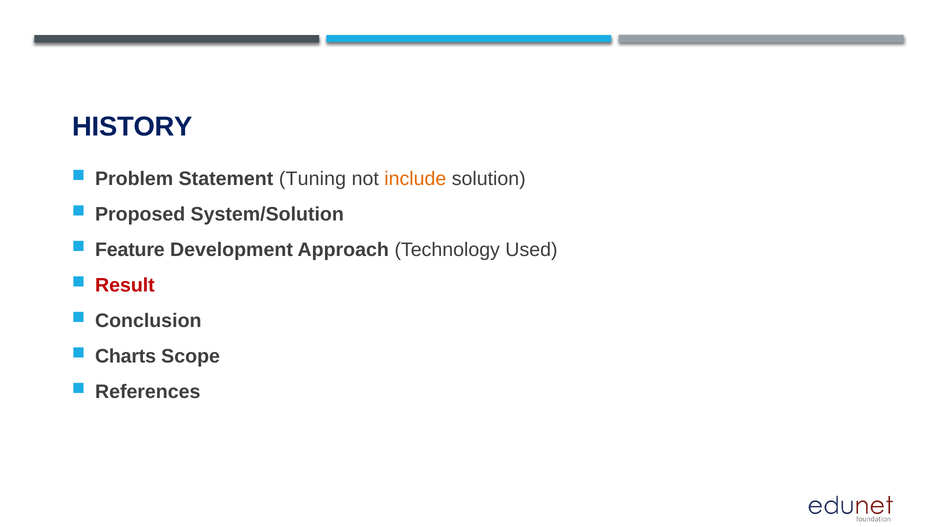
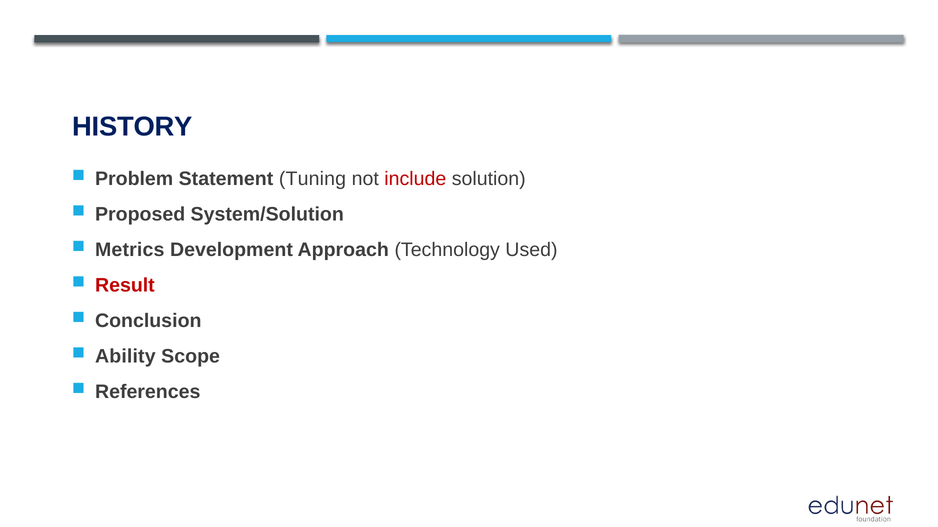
include colour: orange -> red
Feature: Feature -> Metrics
Charts: Charts -> Ability
